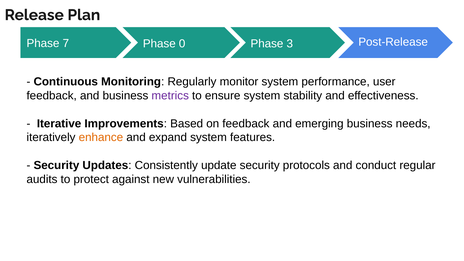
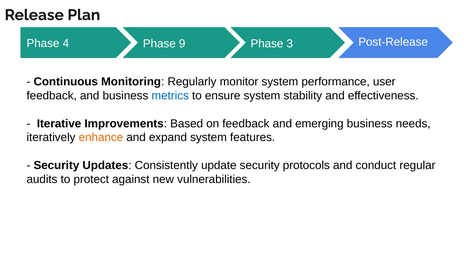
7: 7 -> 4
0: 0 -> 9
metrics colour: purple -> blue
